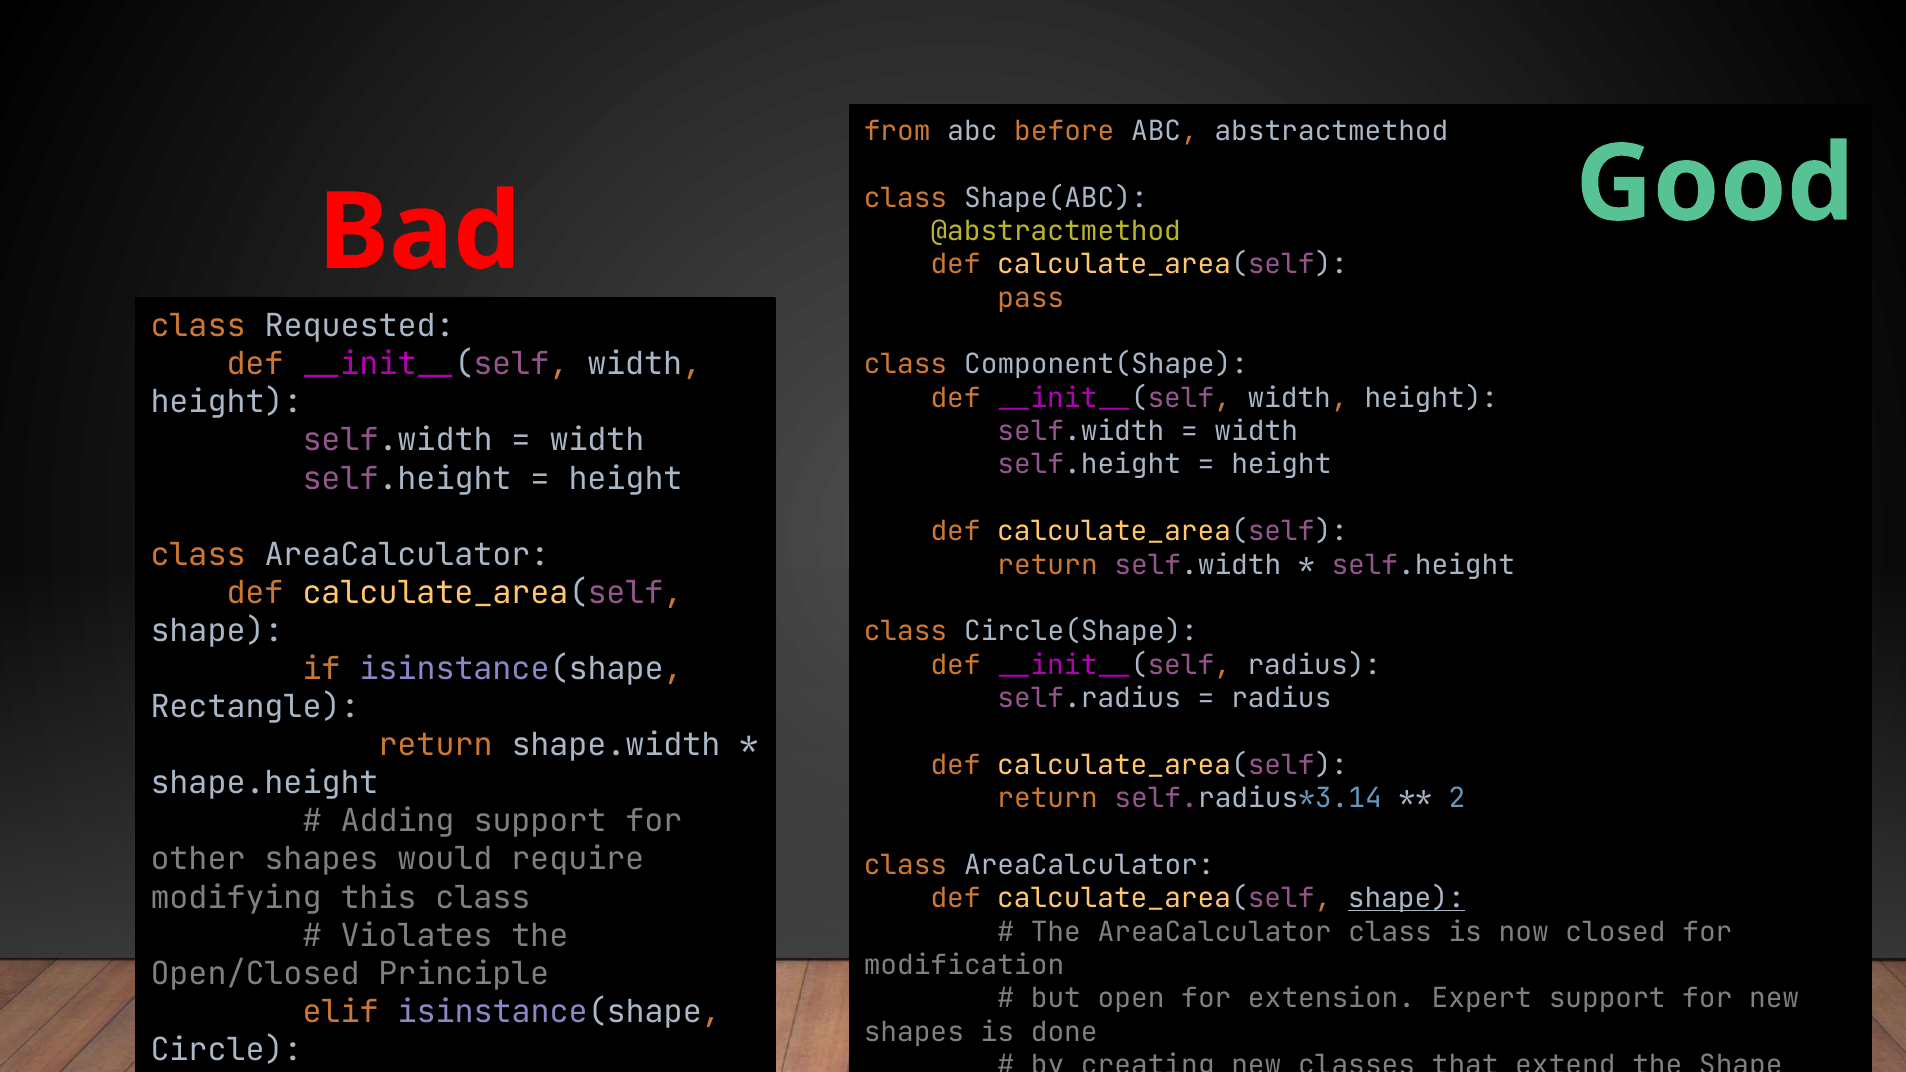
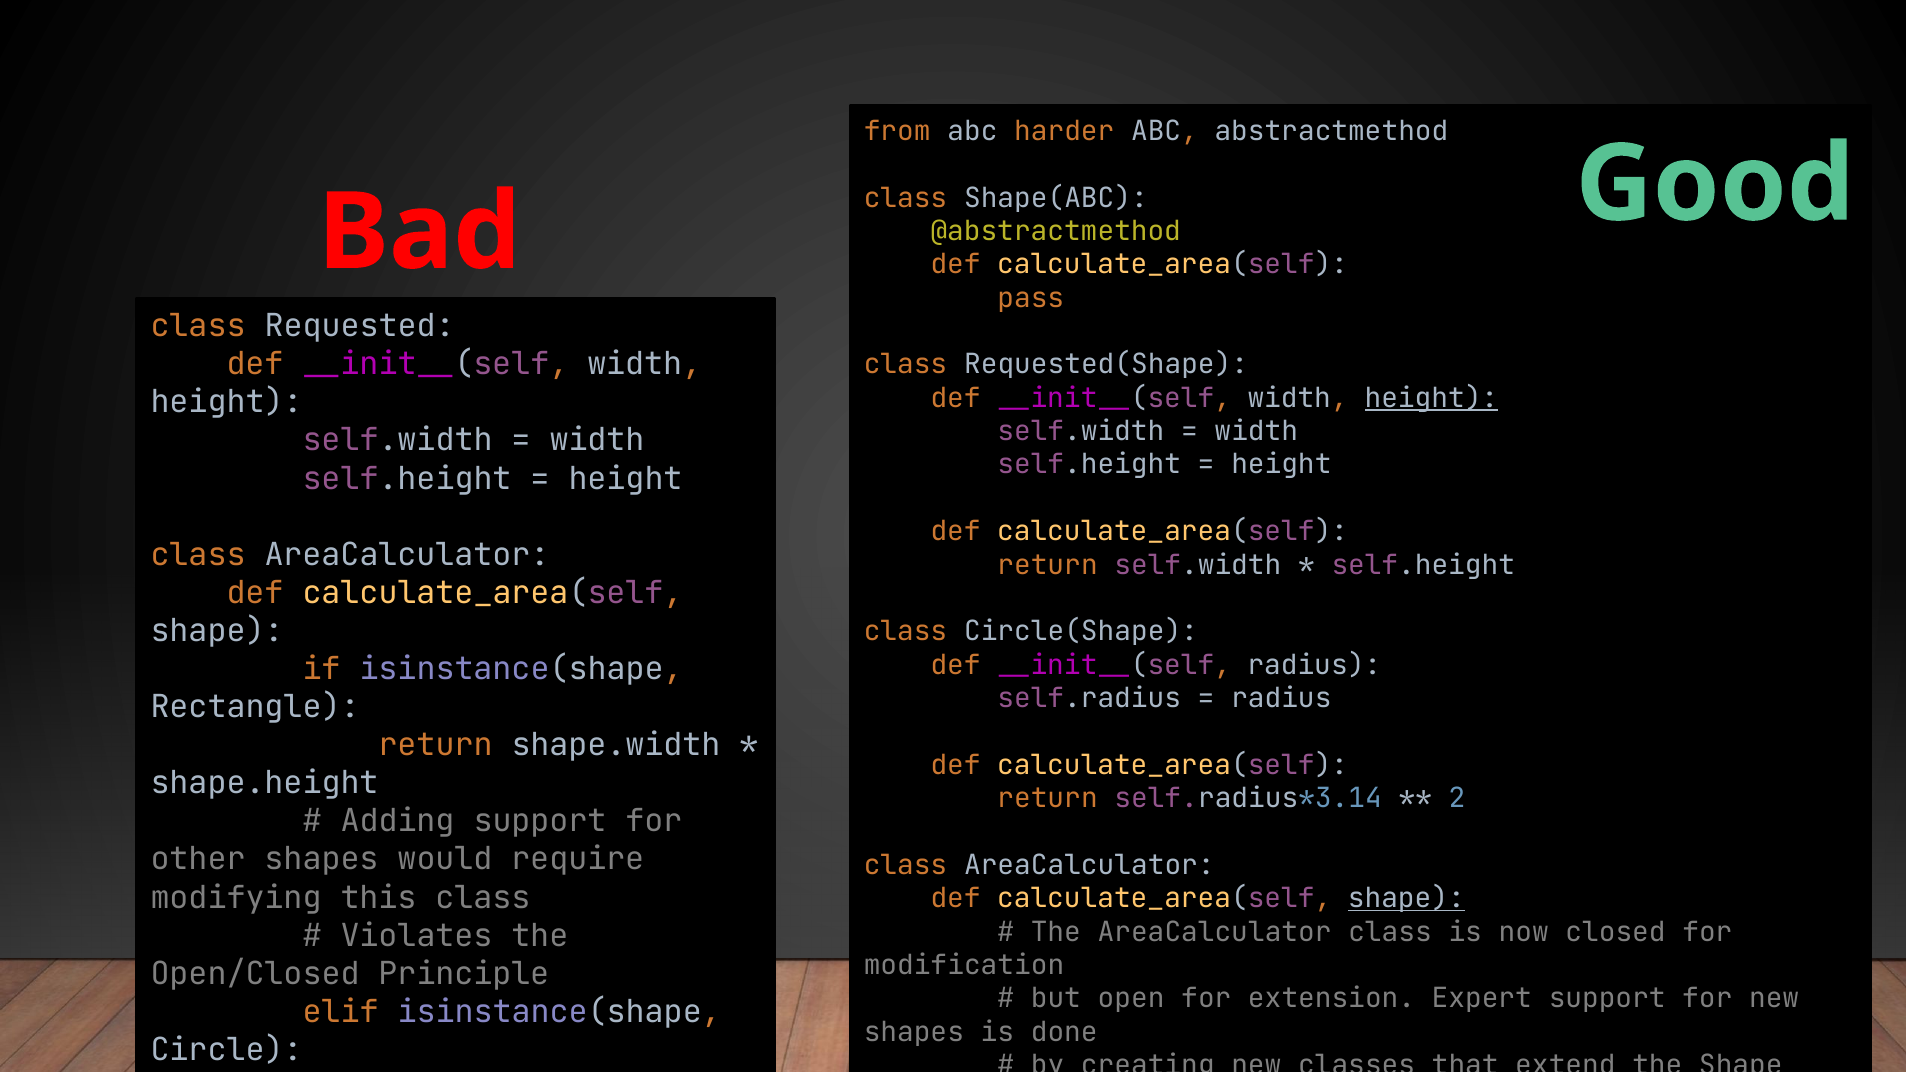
before: before -> harder
Component(Shape: Component(Shape -> Requested(Shape
height at (1431, 398) underline: none -> present
